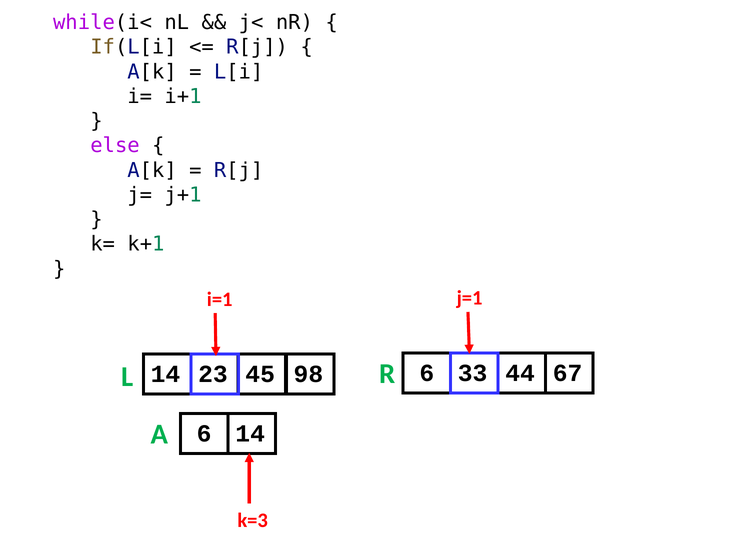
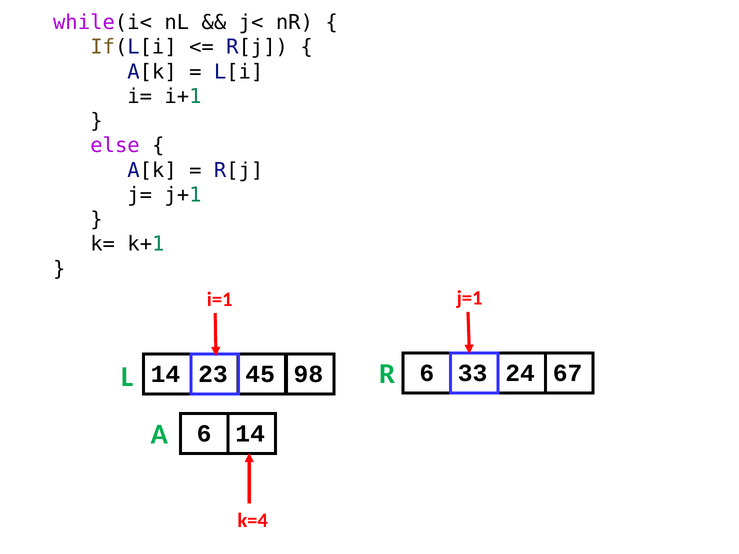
44: 44 -> 24
k=3: k=3 -> k=4
